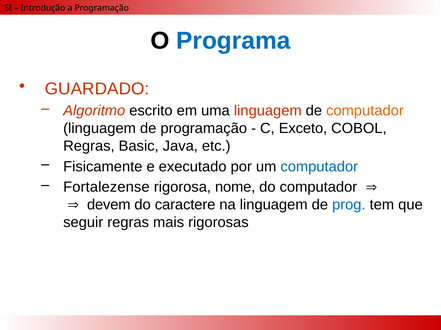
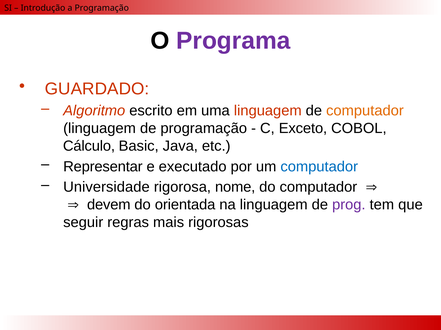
Programa colour: blue -> purple
Regras at (89, 146): Regras -> Cálculo
Fisicamente: Fisicamente -> Representar
Fortalezense: Fortalezense -> Universidade
caractere: caractere -> orientada
prog colour: blue -> purple
